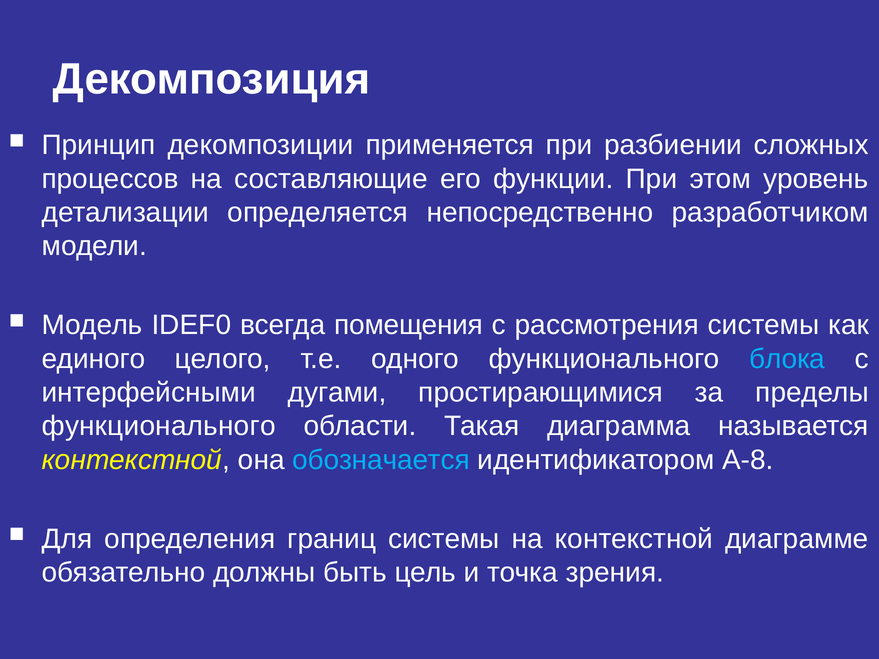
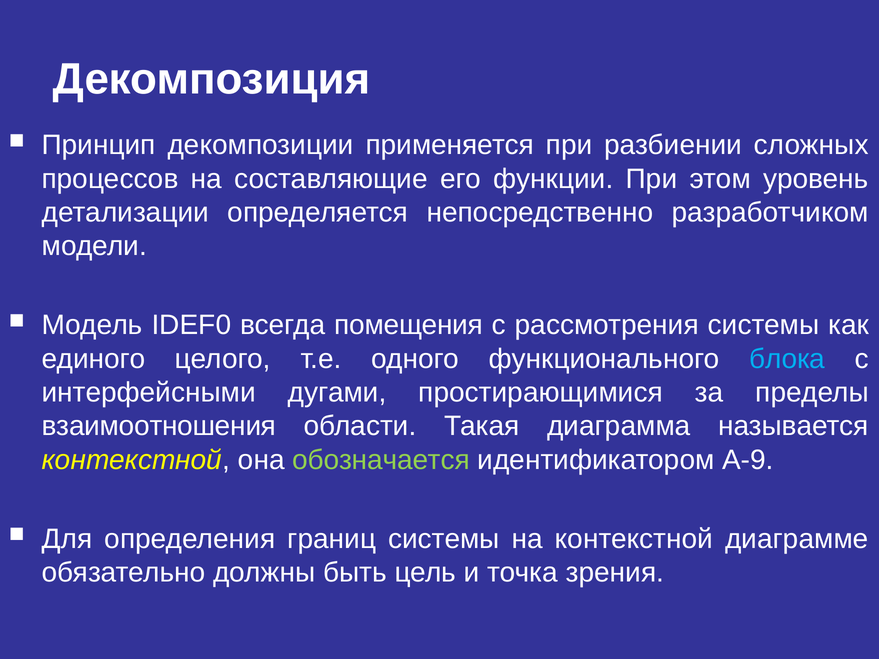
функционального at (159, 426): функционального -> взаимоотношения
обозначается colour: light blue -> light green
А-8: А-8 -> А-9
